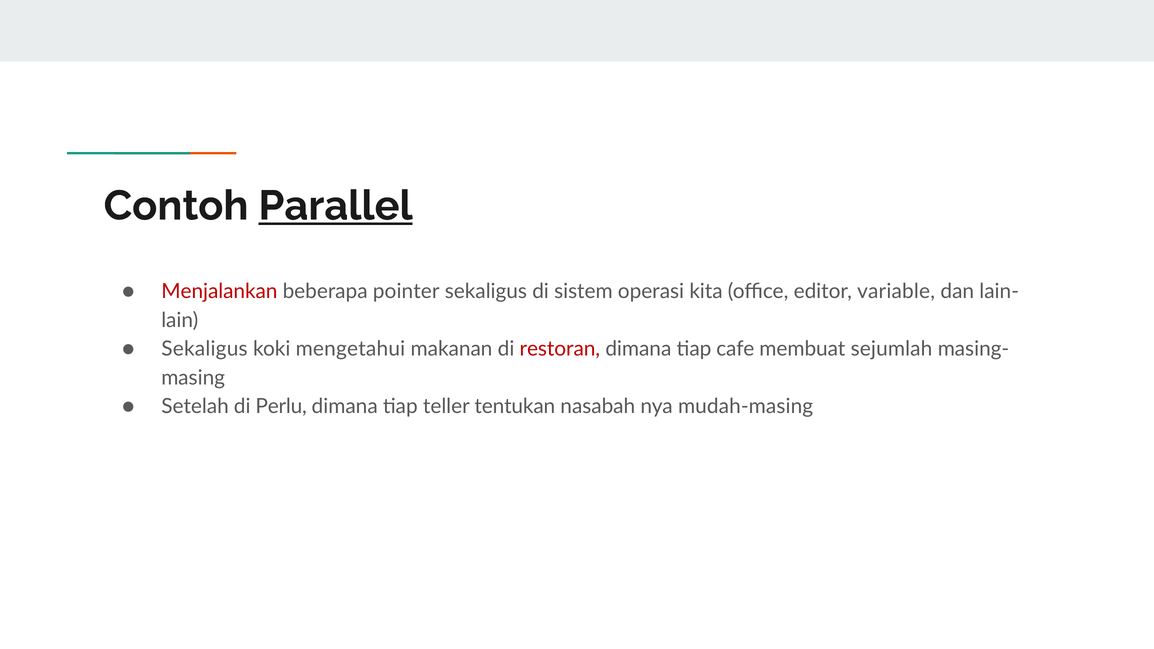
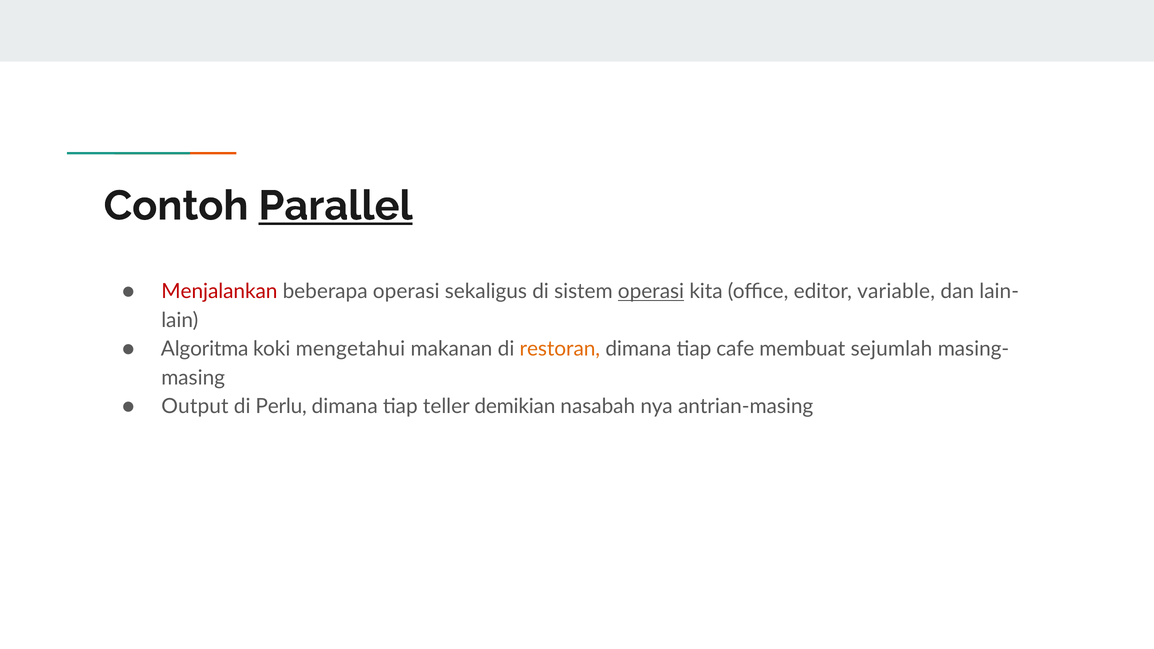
beberapa pointer: pointer -> operasi
operasi at (651, 292) underline: none -> present
Sekaligus at (204, 349): Sekaligus -> Algoritma
restoran colour: red -> orange
Setelah: Setelah -> Output
tentukan: tentukan -> demikian
mudah-masing: mudah-masing -> antrian-masing
